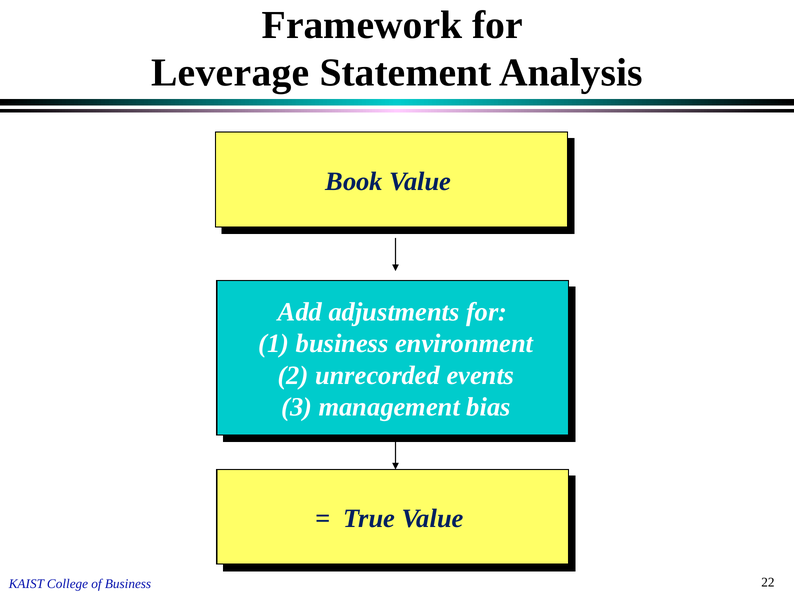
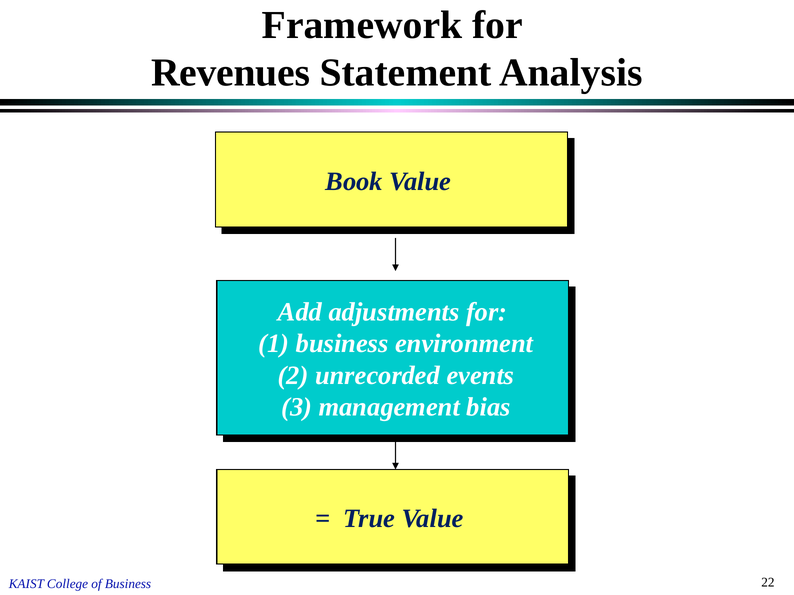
Leverage: Leverage -> Revenues
